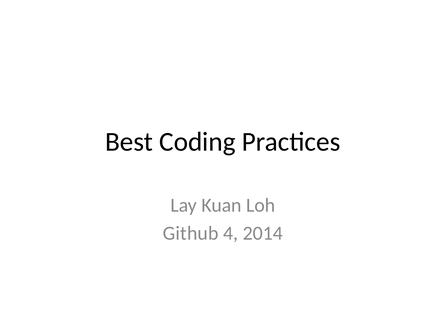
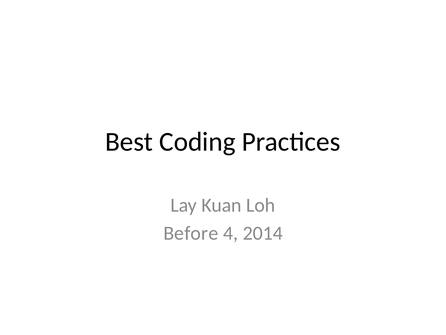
Github: Github -> Before
